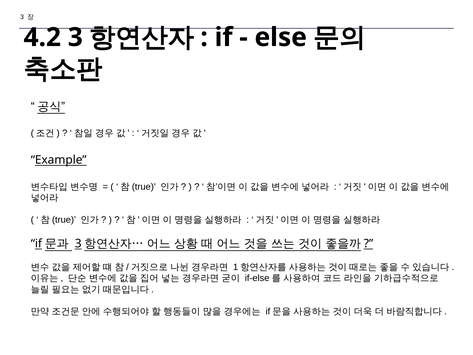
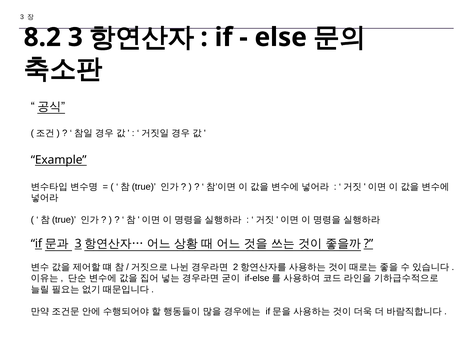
4.2: 4.2 -> 8.2
1: 1 -> 2
